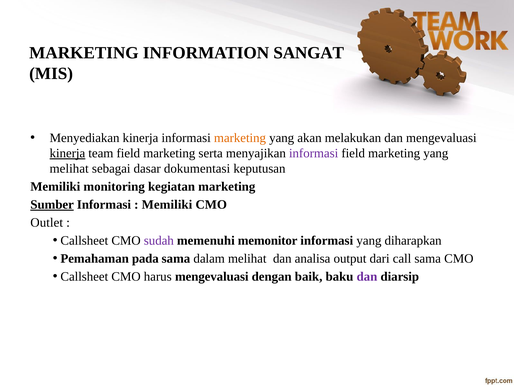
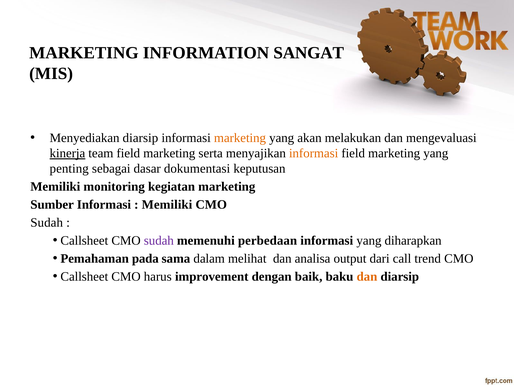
Menyediakan kinerja: kinerja -> diarsip
informasi at (314, 153) colour: purple -> orange
melihat at (69, 169): melihat -> penting
Sumber underline: present -> none
Outlet at (47, 223): Outlet -> Sudah
memonitor: memonitor -> perbedaan
call sama: sama -> trend
harus mengevaluasi: mengevaluasi -> improvement
dan at (367, 277) colour: purple -> orange
